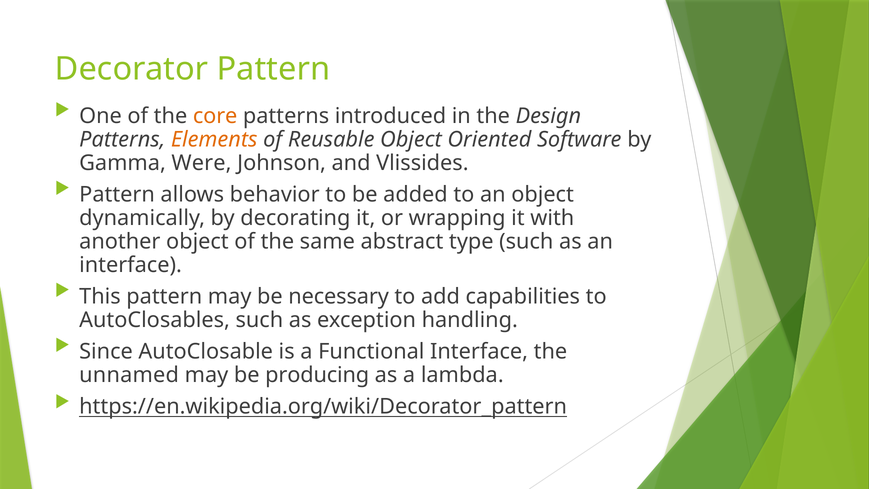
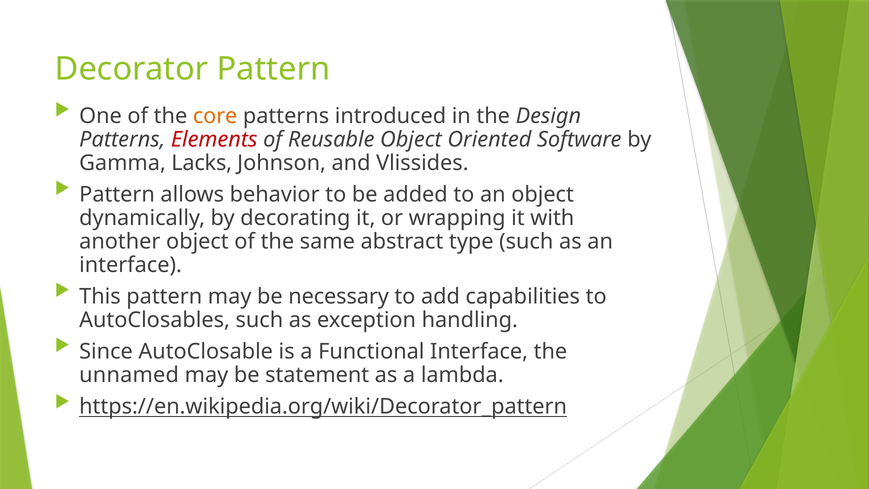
Elements colour: orange -> red
Were: Were -> Lacks
producing: producing -> statement
